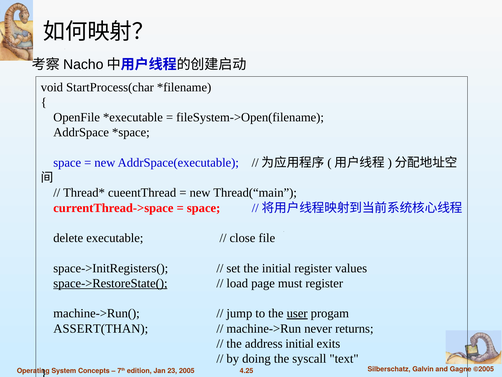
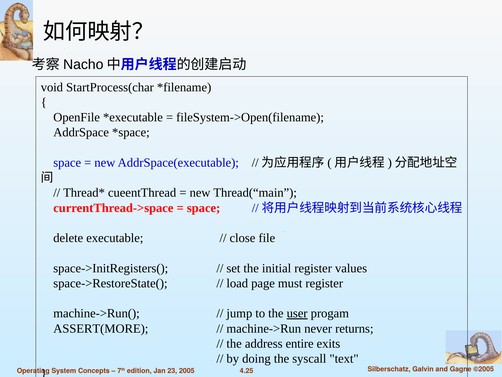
space->RestoreState( underline: present -> none
ASSERT(THAN: ASSERT(THAN -> ASSERT(MORE
address initial: initial -> entire
